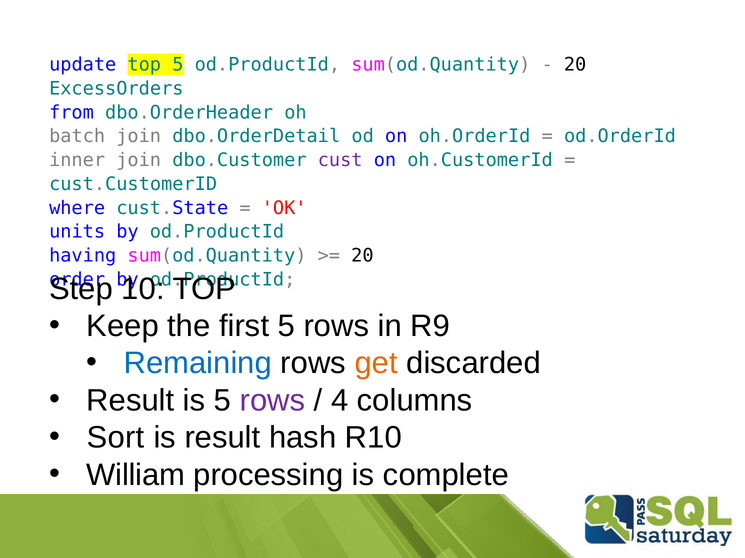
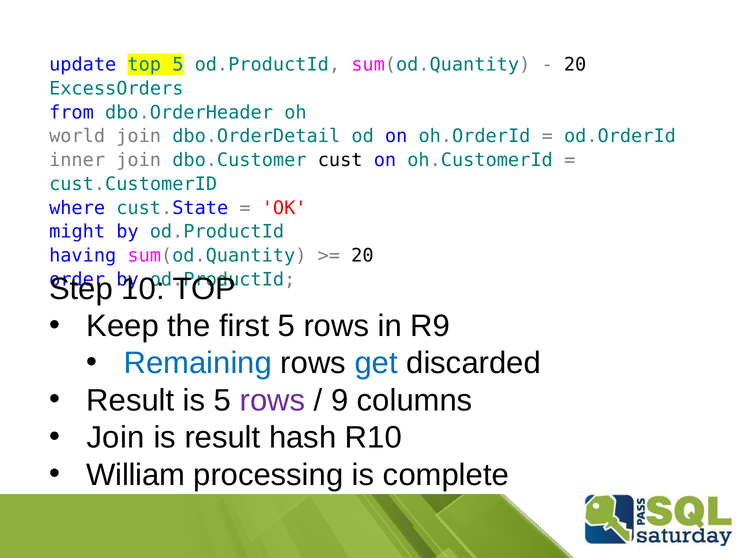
batch: batch -> world
cust colour: purple -> black
units: units -> might
get colour: orange -> blue
4: 4 -> 9
Sort at (116, 438): Sort -> Join
